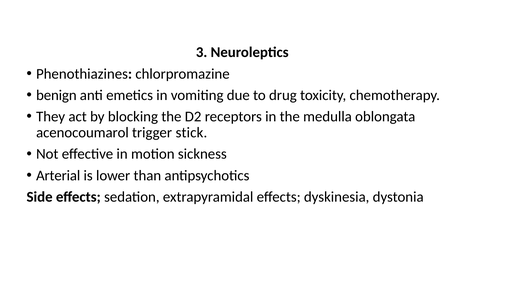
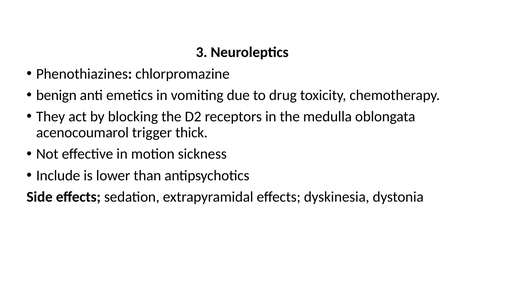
stick: stick -> thick
Arterial: Arterial -> Include
